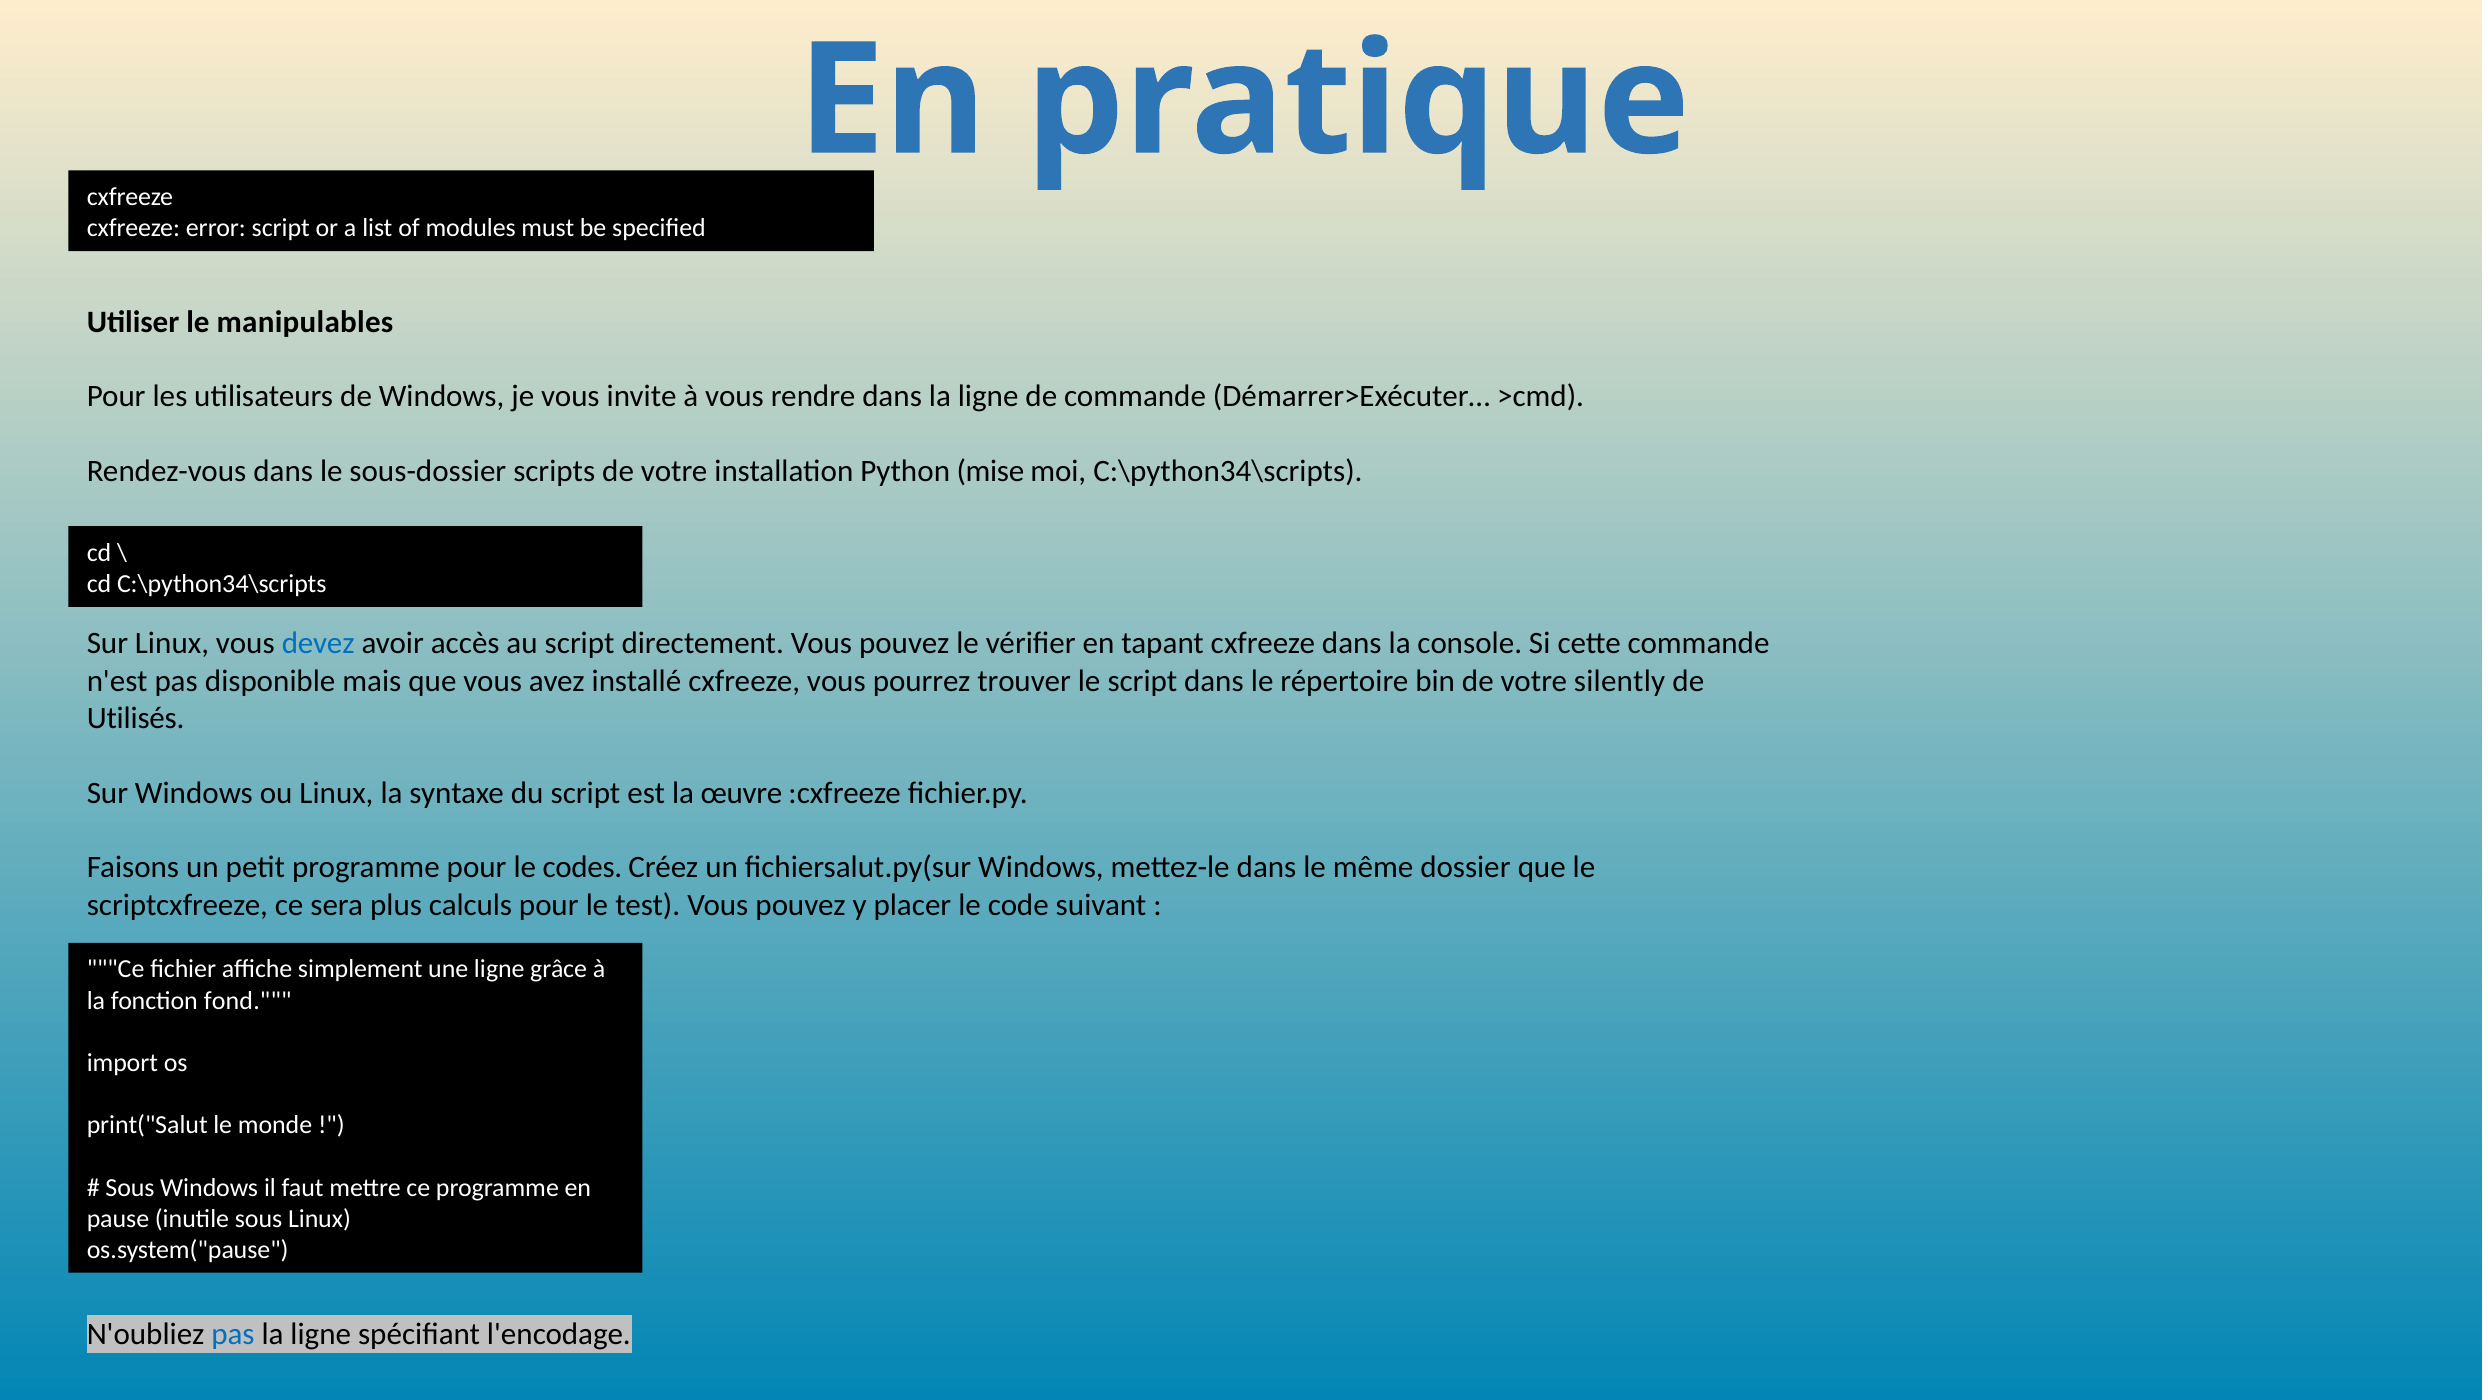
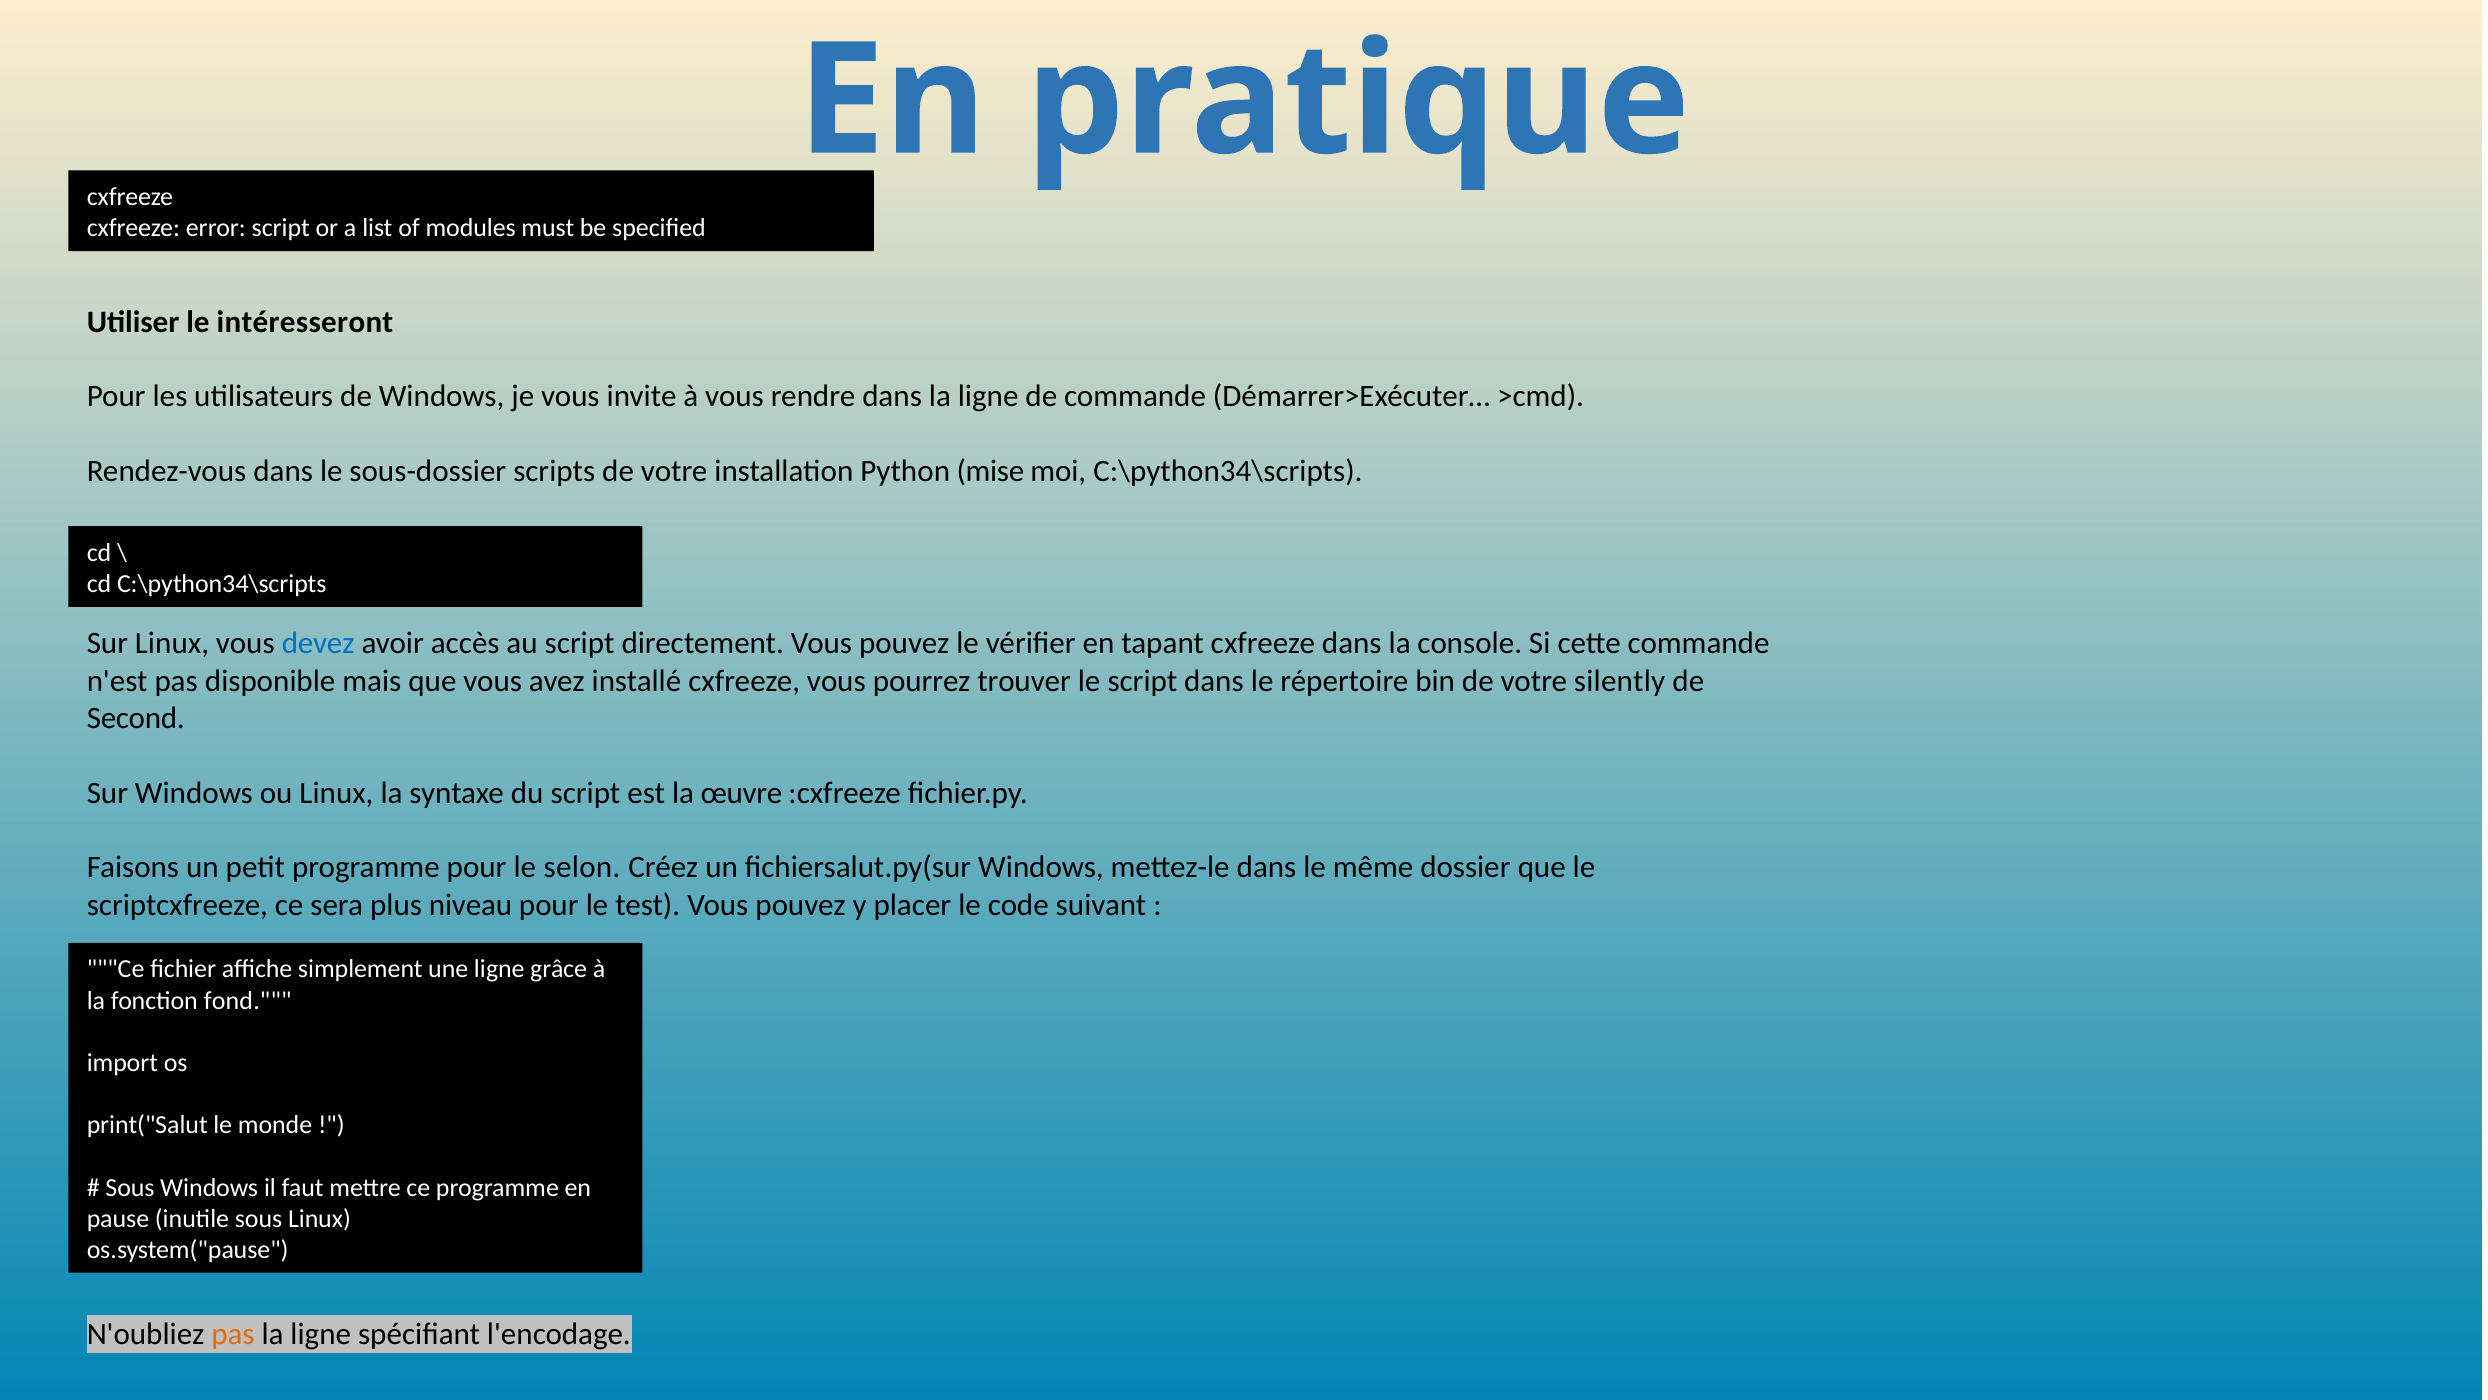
manipulables: manipulables -> intéresseront
Utilisés: Utilisés -> Second
codes: codes -> selon
calculs: calculs -> niveau
pas at (233, 1334) colour: blue -> orange
